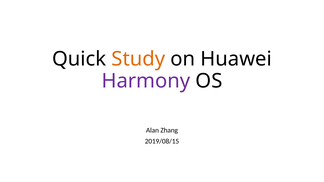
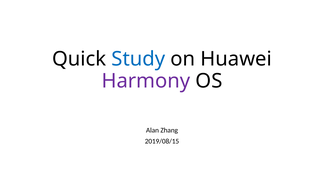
Study colour: orange -> blue
